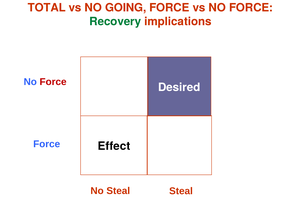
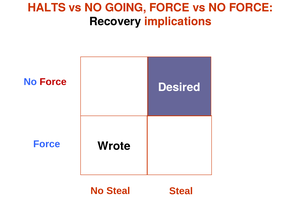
TOTAL: TOTAL -> HALTS
Recovery colour: green -> black
Effect: Effect -> Wrote
